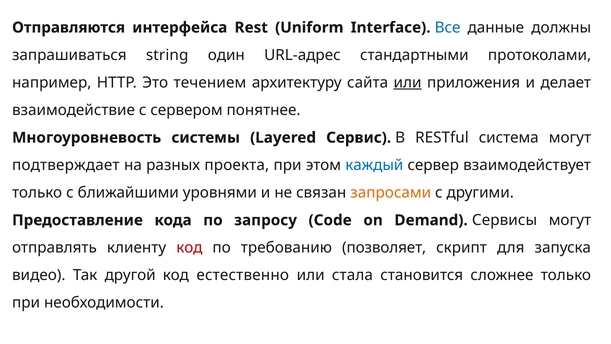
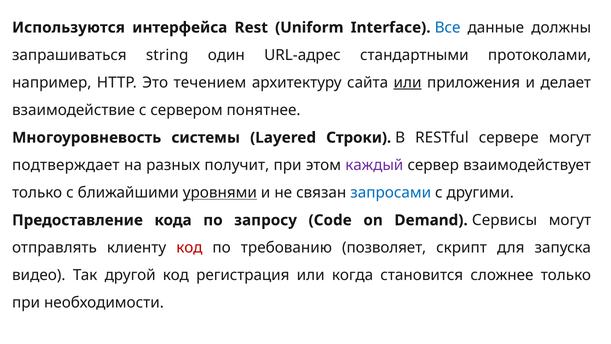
Отправляются: Отправляются -> Используются
Сервис: Сервис -> Строки
система: система -> сервере
проекта: проекта -> получит
каждый colour: blue -> purple
уровнями underline: none -> present
запросами colour: orange -> blue
естественно: естественно -> регистрация
стала: стала -> когда
